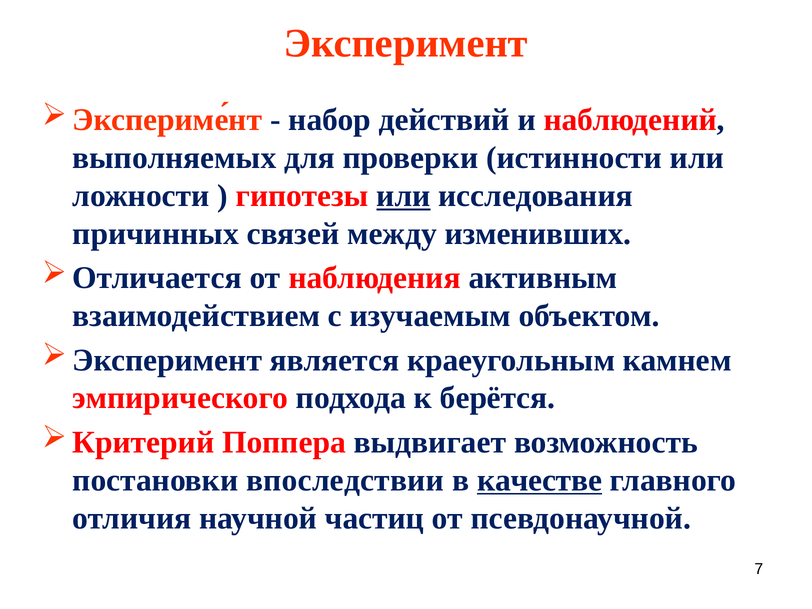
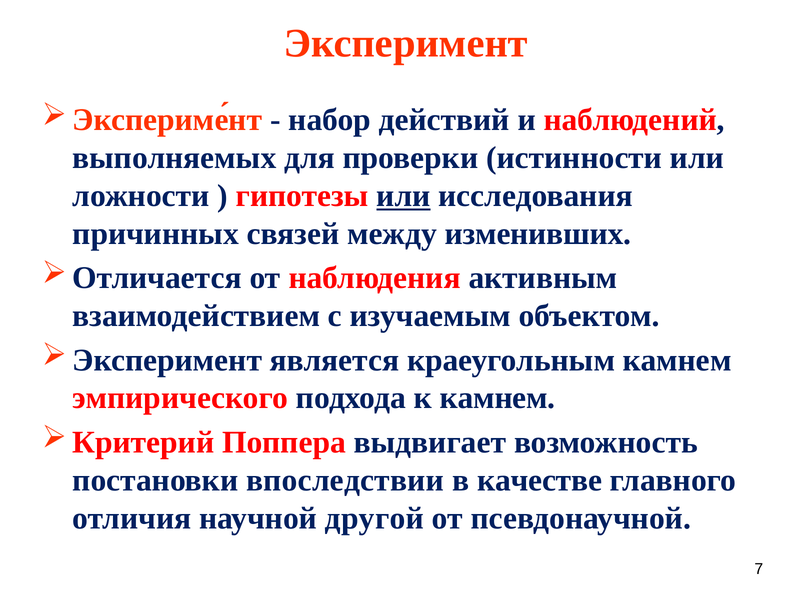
к берётся: берётся -> камнем
качестве underline: present -> none
частиц: частиц -> другой
